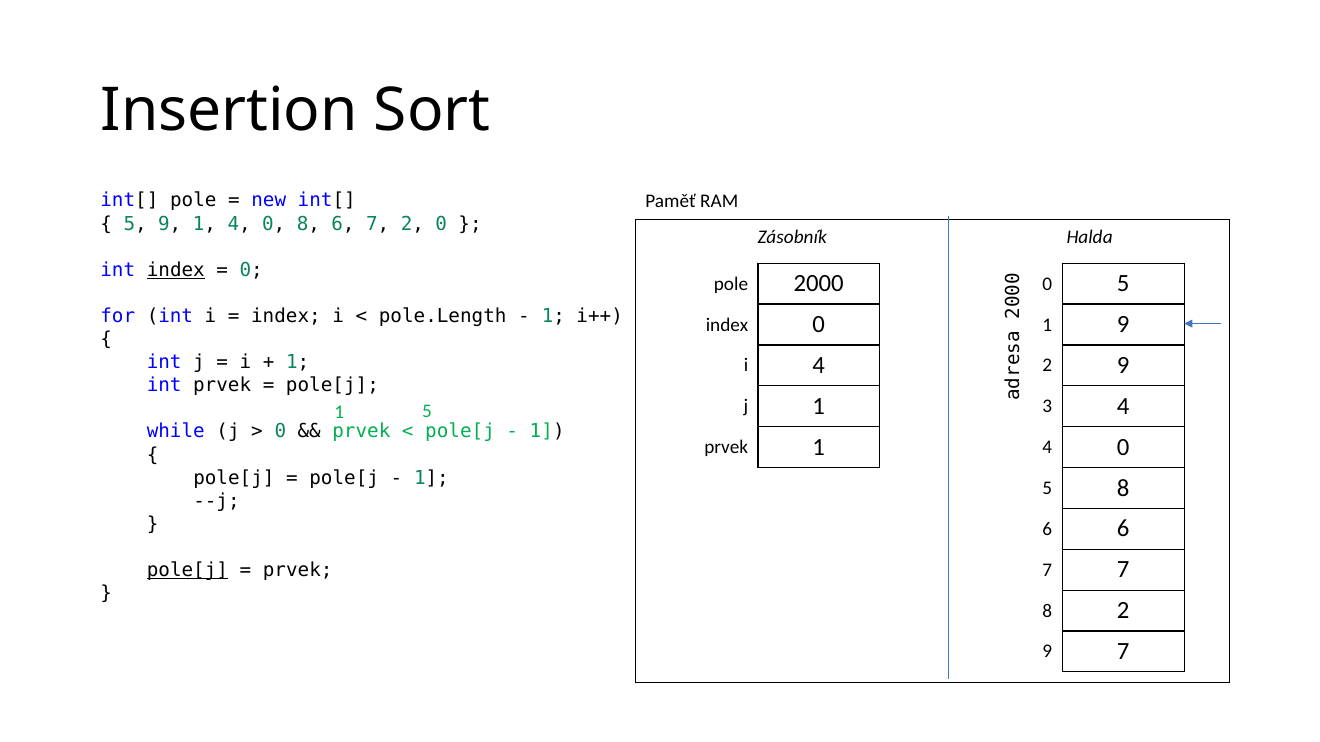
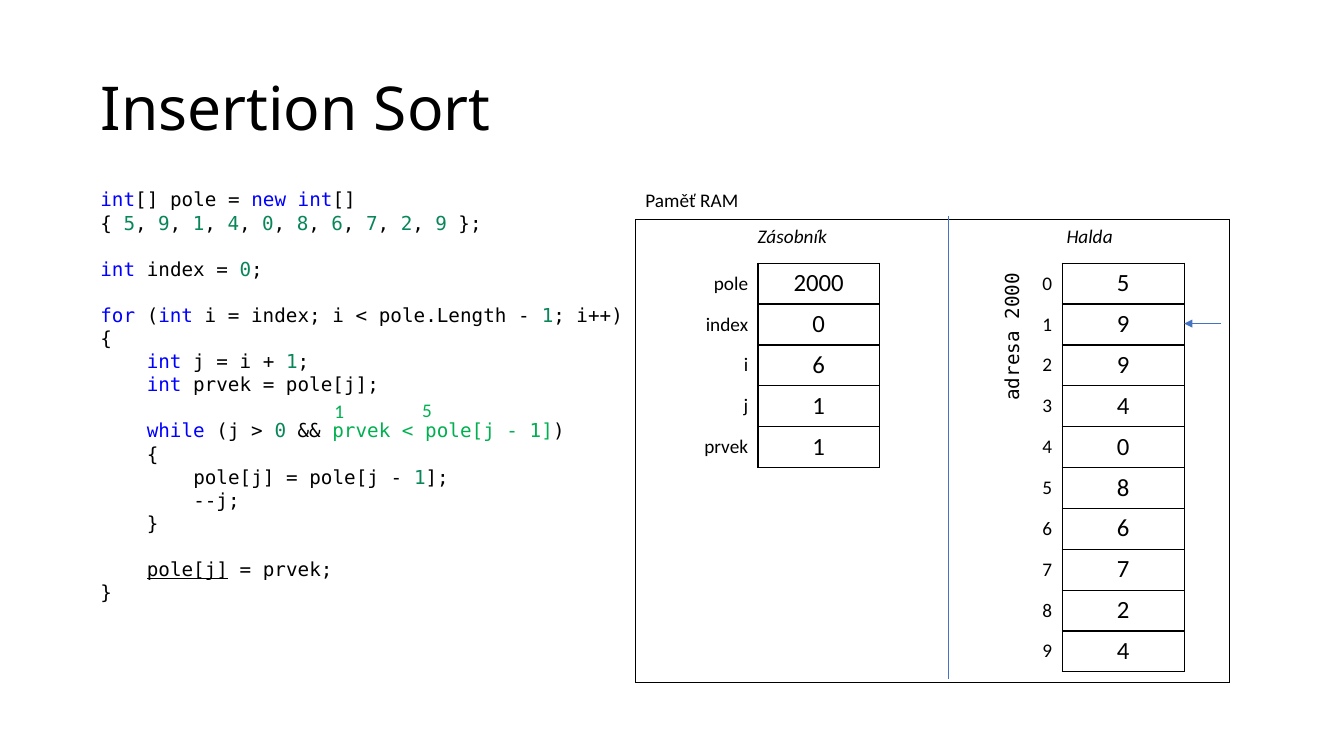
7 2 0: 0 -> 9
index at (176, 270) underline: present -> none
i 4: 4 -> 6
9 7: 7 -> 4
